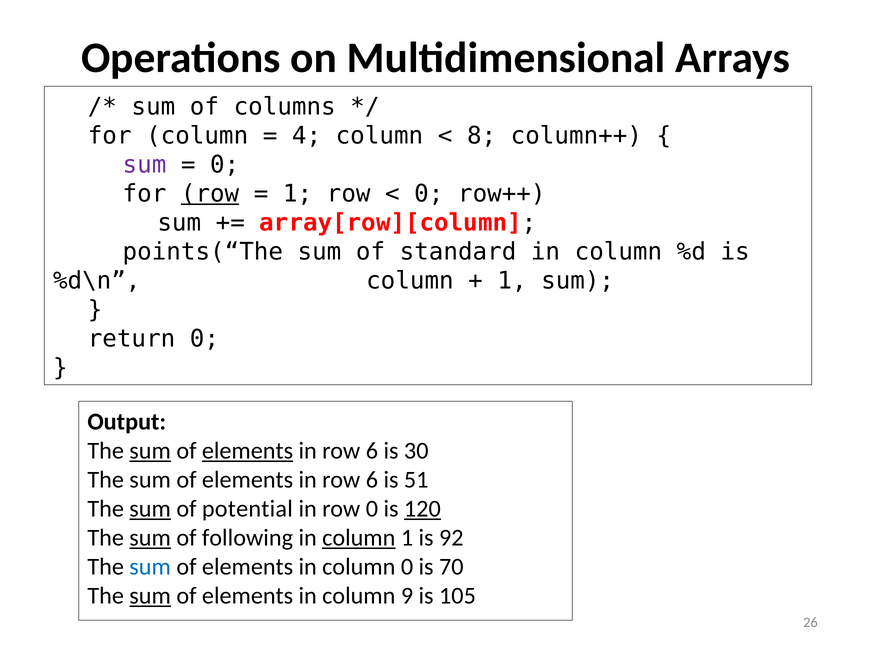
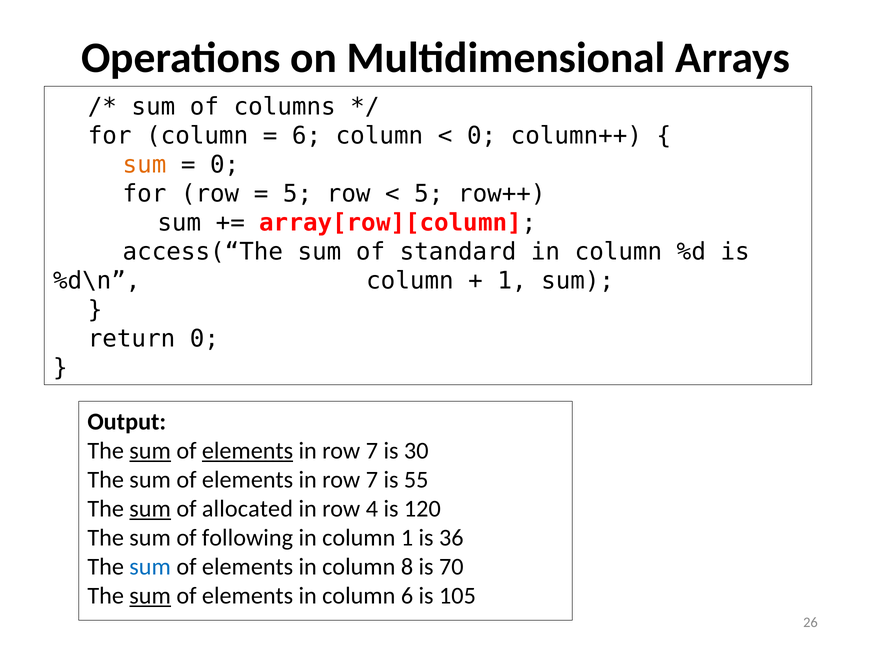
4 at (307, 136): 4 -> 6
8 at (482, 136): 8 -> 0
sum at (144, 165) colour: purple -> orange
row at (210, 194) underline: present -> none
1 at (298, 194): 1 -> 5
0 at (429, 194): 0 -> 5
points(“The: points(“The -> access(“The
6 at (372, 451): 6 -> 7
6 at (372, 480): 6 -> 7
51: 51 -> 55
potential: potential -> allocated
row 0: 0 -> 4
120 underline: present -> none
sum at (150, 538) underline: present -> none
column at (359, 538) underline: present -> none
92: 92 -> 36
column 0: 0 -> 8
column 9: 9 -> 6
